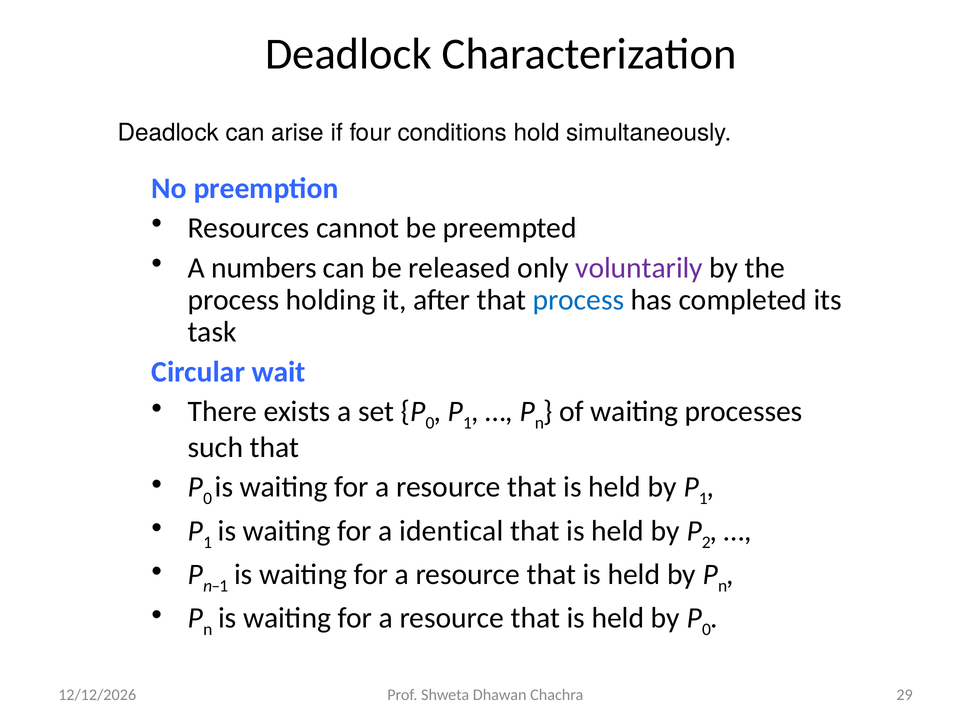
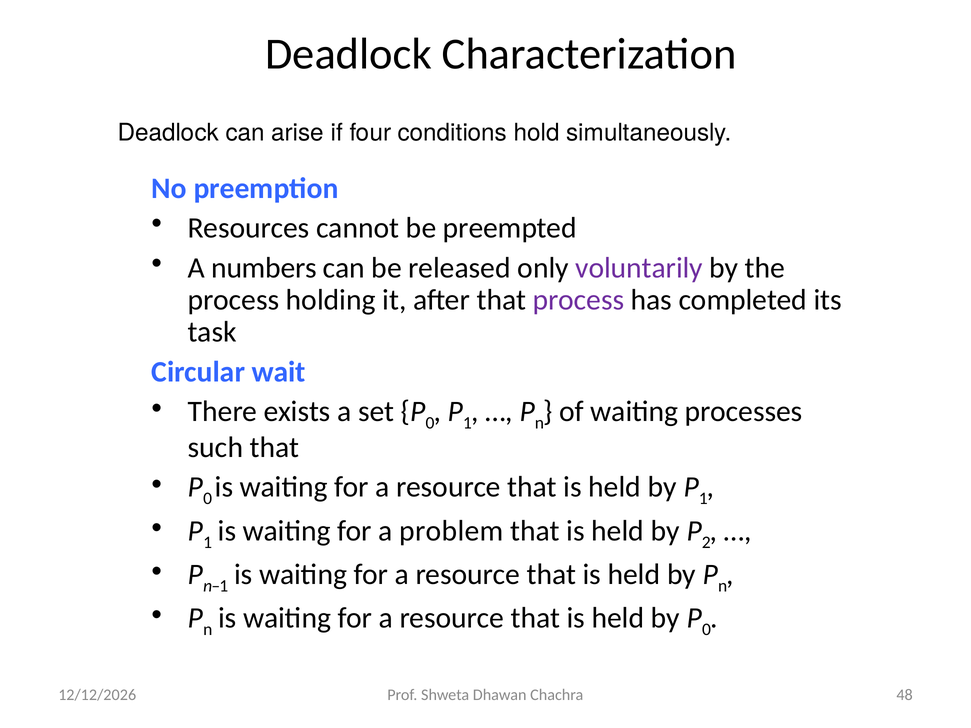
process at (578, 300) colour: blue -> purple
identical: identical -> problem
29: 29 -> 48
